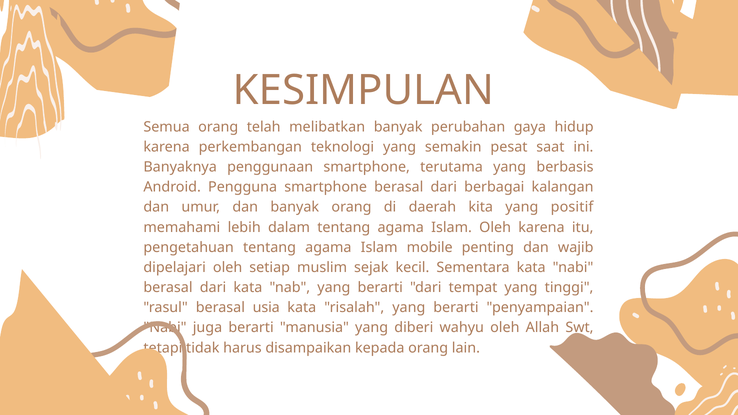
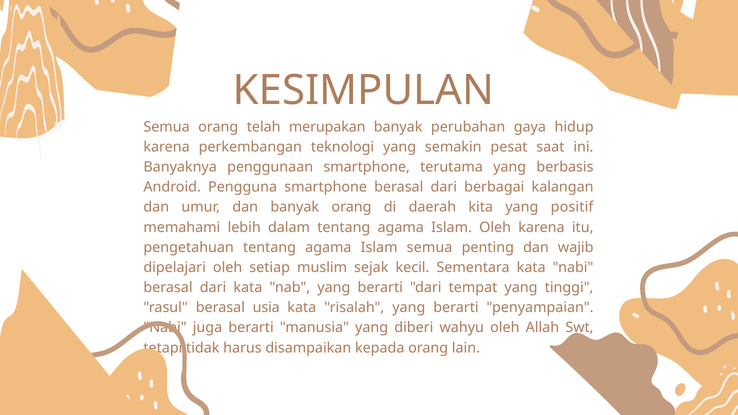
melibatkan: melibatkan -> merupakan
Islam mobile: mobile -> semua
